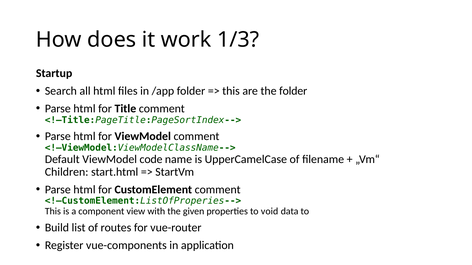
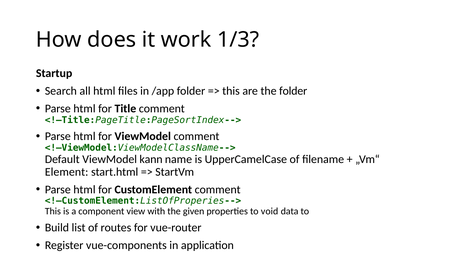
code: code -> kann
Children: Children -> Element
